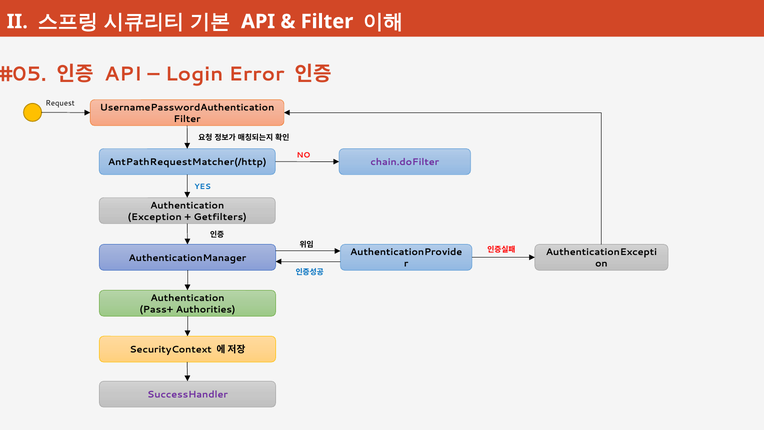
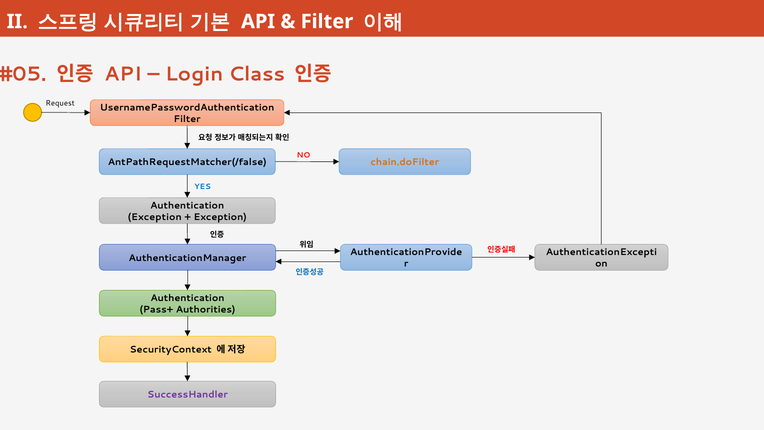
Error: Error -> Class
AntPathRequestMatcher(/http: AntPathRequestMatcher(/http -> AntPathRequestMatcher(/false
chain.doFilter colour: purple -> orange
Getfilters at (220, 217): Getfilters -> Exception
